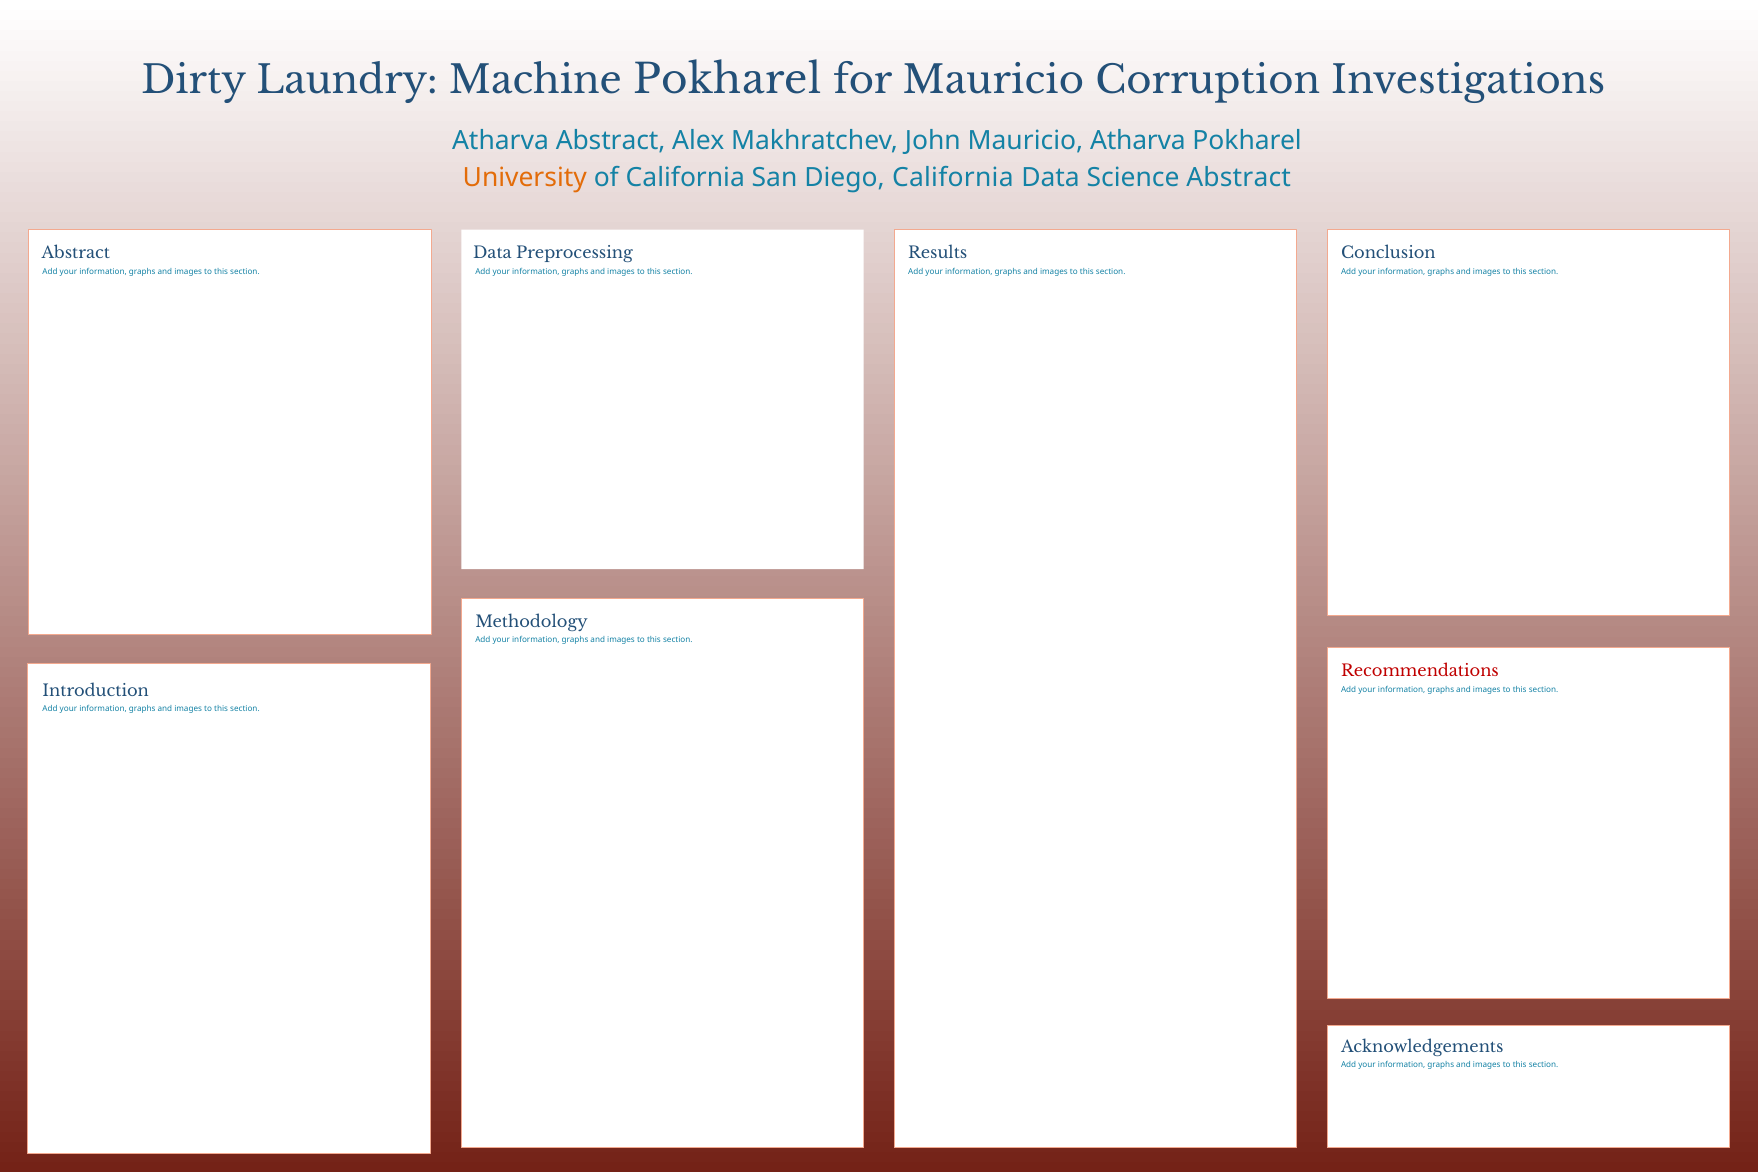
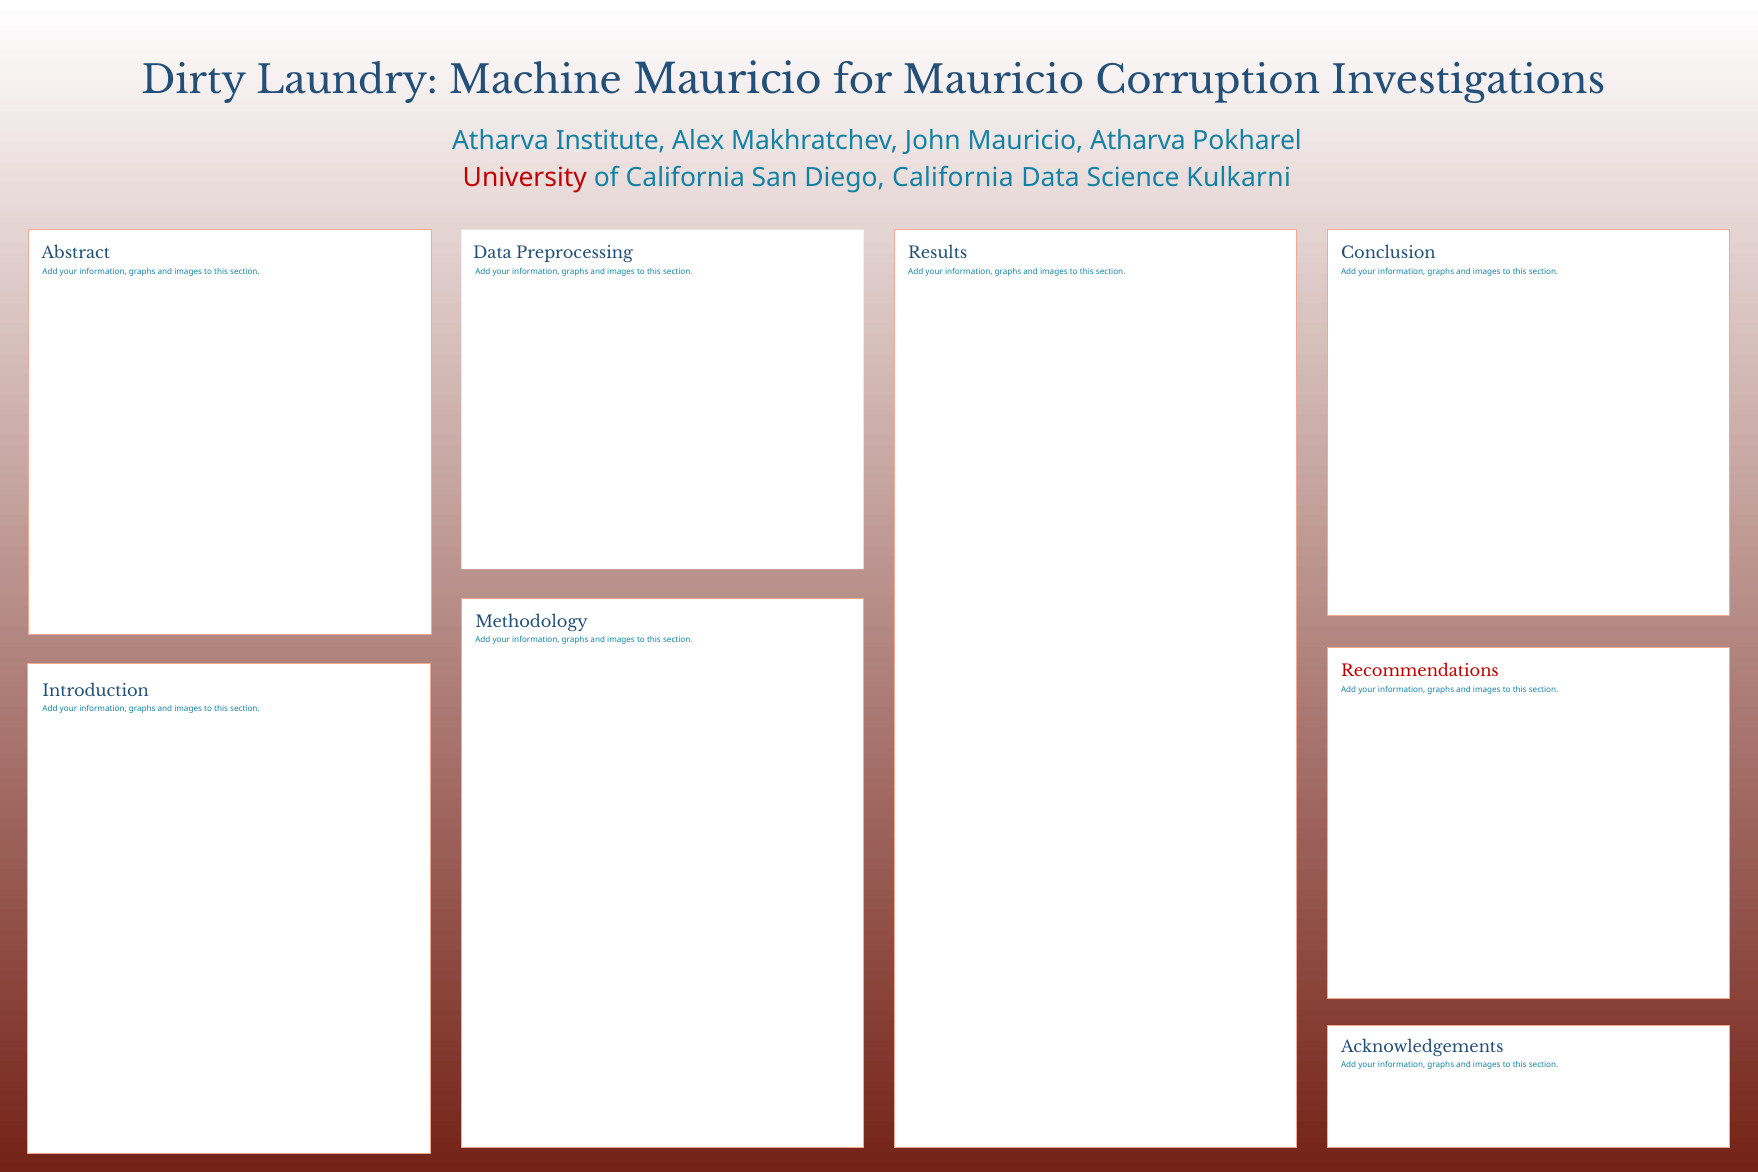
Machine Pokharel: Pokharel -> Mauricio
Atharva Abstract: Abstract -> Institute
University colour: orange -> red
Science Abstract: Abstract -> Kulkarni
